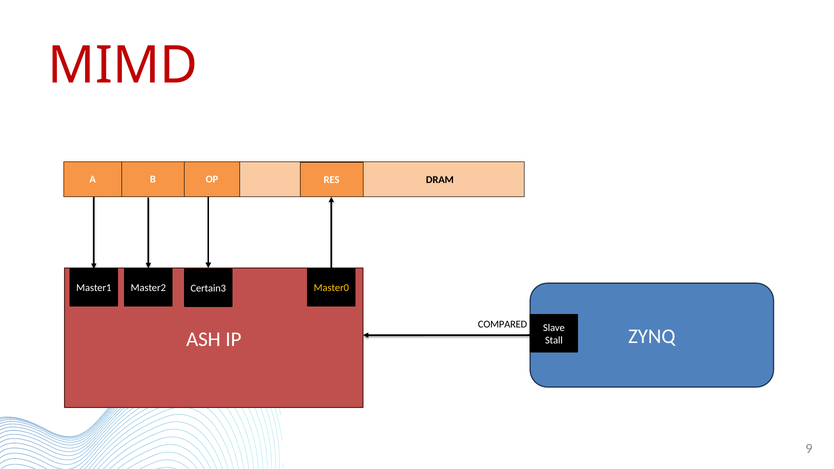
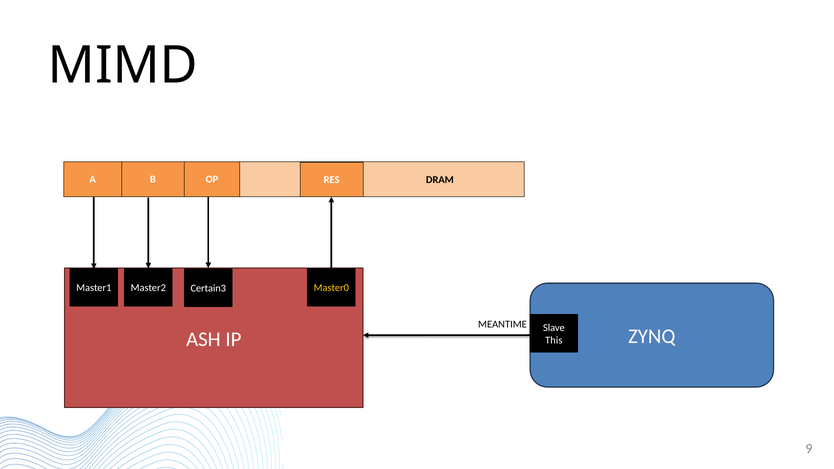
MIMD colour: red -> black
COMPARED: COMPARED -> MEANTIME
Stall: Stall -> This
